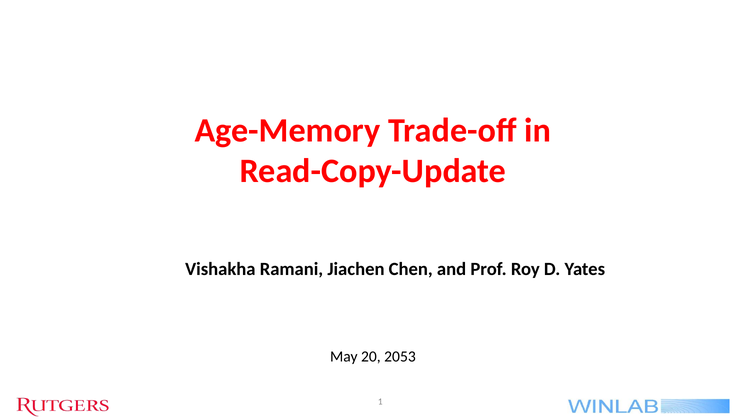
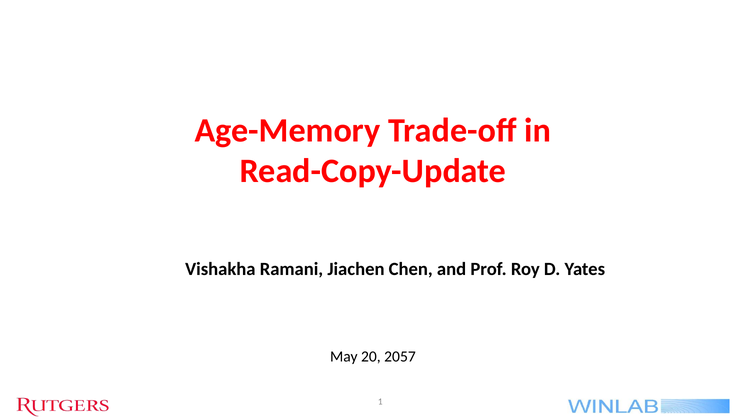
2053: 2053 -> 2057
